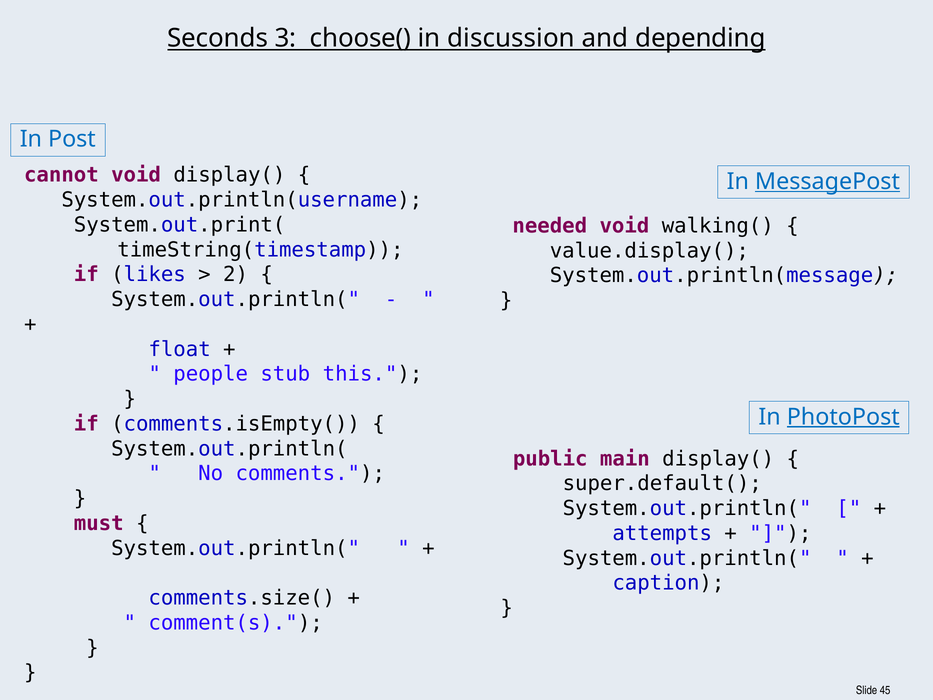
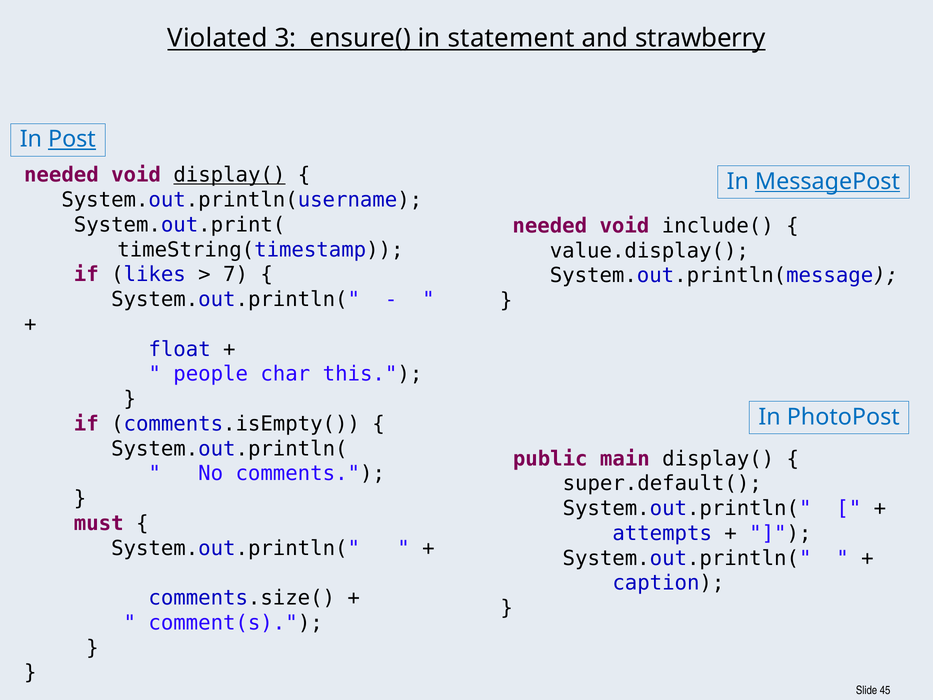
Seconds: Seconds -> Violated
choose(: choose( -> ensure(
discussion: discussion -> statement
depending: depending -> strawberry
Post underline: none -> present
cannot at (61, 175): cannot -> needed
display( at (229, 175) underline: none -> present
walking(: walking( -> include(
2: 2 -> 7
stub: stub -> char
PhotoPost underline: present -> none
